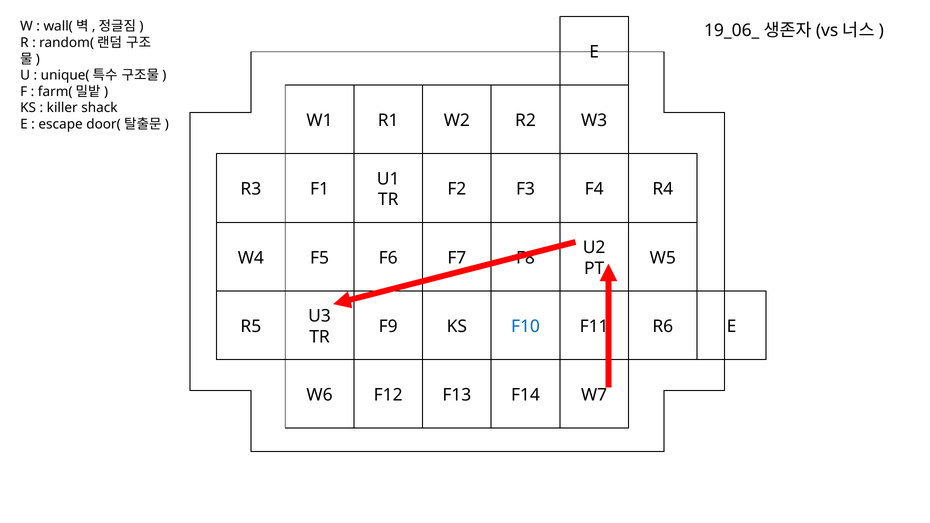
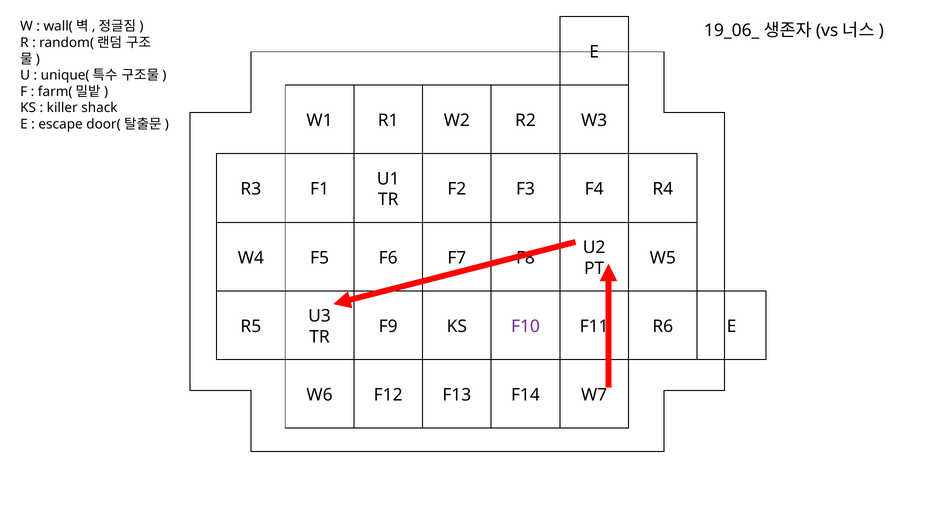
F10 colour: blue -> purple
